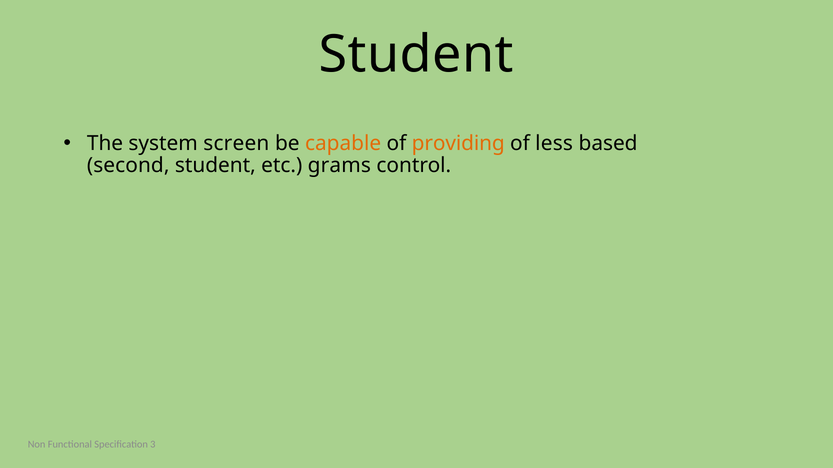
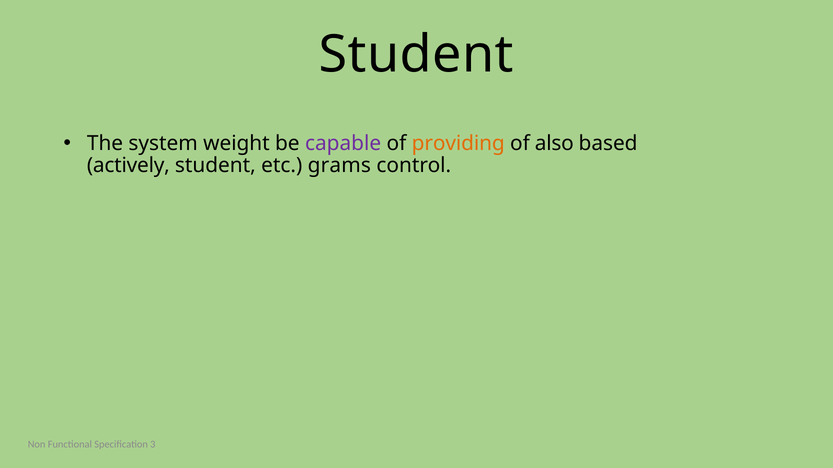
screen: screen -> weight
capable colour: orange -> purple
less: less -> also
second: second -> actively
